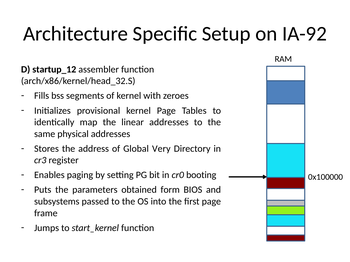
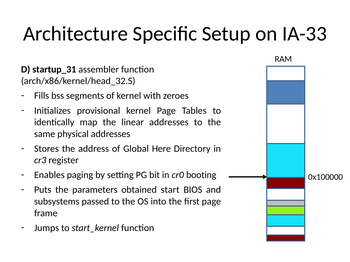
IA-92: IA-92 -> IA-33
startup_12: startup_12 -> startup_31
Very: Very -> Here
form: form -> start
